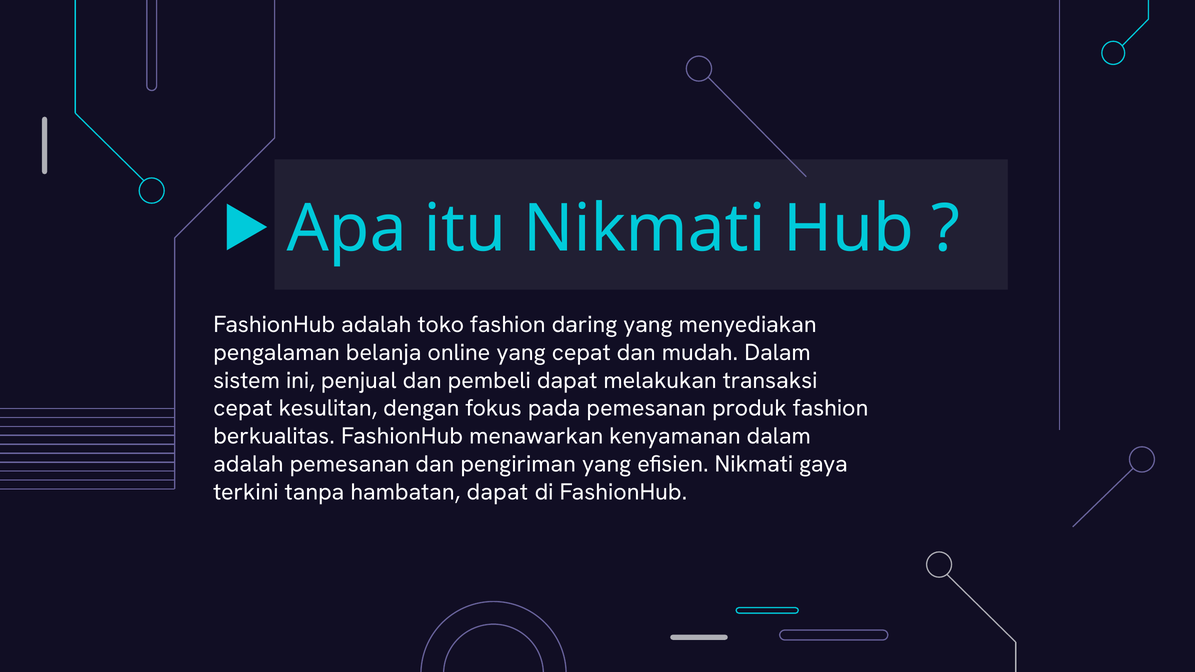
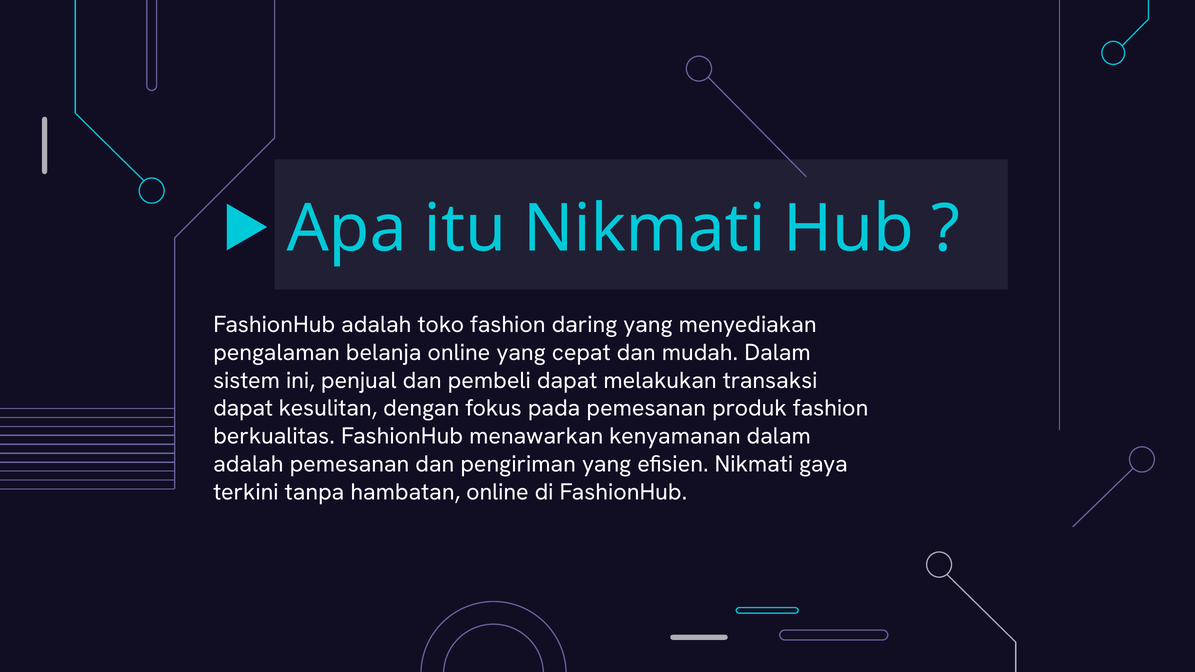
cepat at (243, 408): cepat -> dapat
hambatan dapat: dapat -> online
